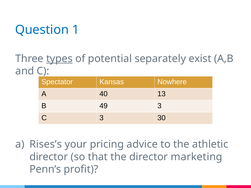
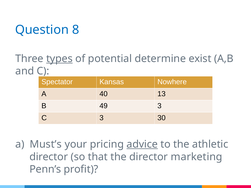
1: 1 -> 8
separately: separately -> determine
Rises’s: Rises’s -> Must’s
advice underline: none -> present
